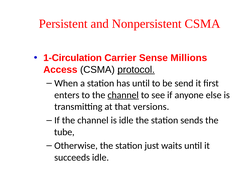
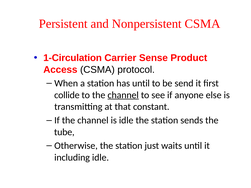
Millions: Millions -> Product
protocol underline: present -> none
enters: enters -> collide
versions: versions -> constant
succeeds: succeeds -> including
